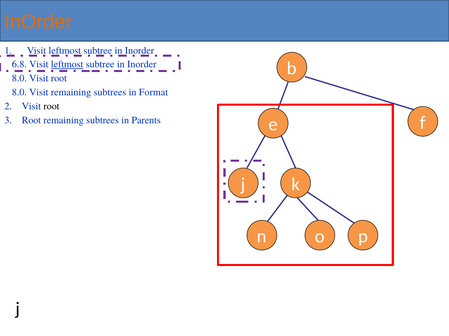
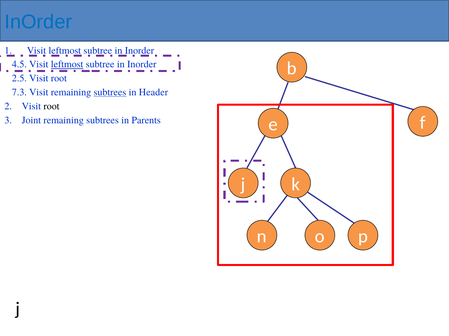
InOrder at (38, 22) colour: orange -> blue
6.8: 6.8 -> 4.5
8.0 at (19, 78): 8.0 -> 2.5
8.0 at (19, 92): 8.0 -> 7.3
subtrees at (110, 92) underline: none -> present
Format: Format -> Header
3 Root: Root -> Joint
